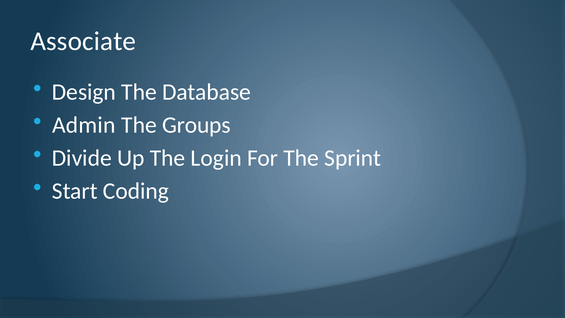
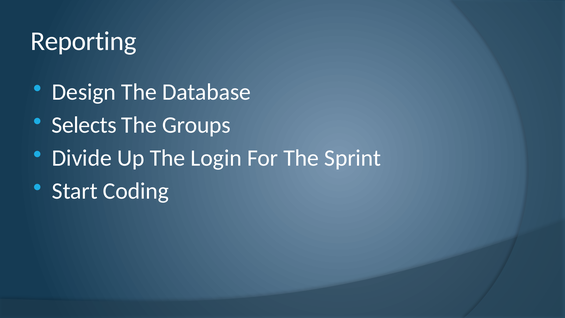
Associate: Associate -> Reporting
Admin: Admin -> Selects
